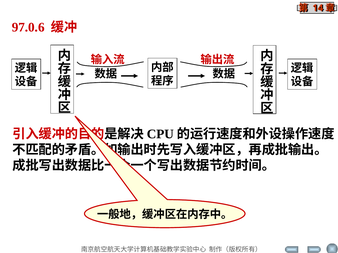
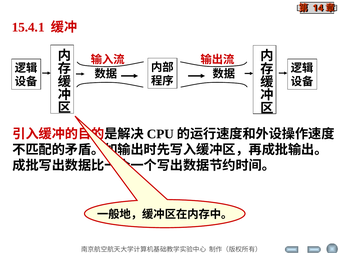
97.0.6: 97.0.6 -> 15.4.1
